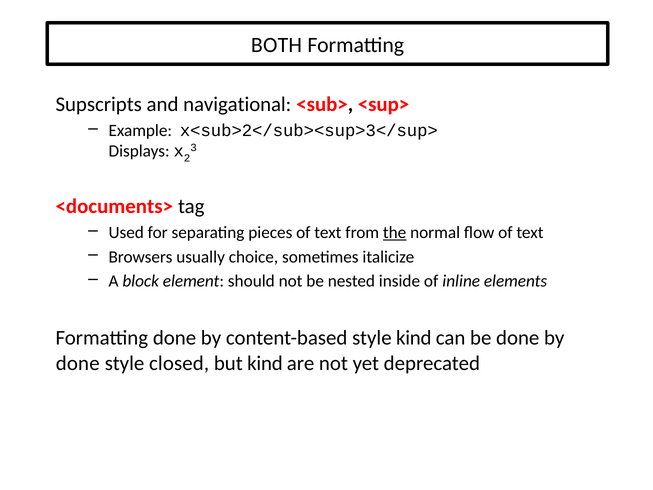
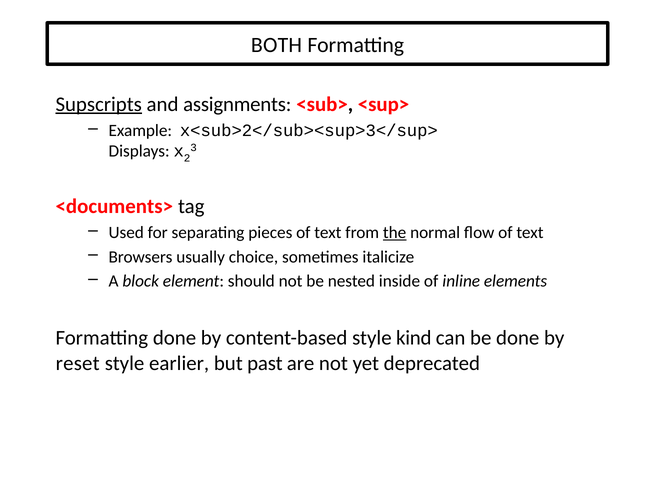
Supscripts underline: none -> present
navigational: navigational -> assignments
done at (78, 363): done -> reset
closed: closed -> earlier
but kind: kind -> past
